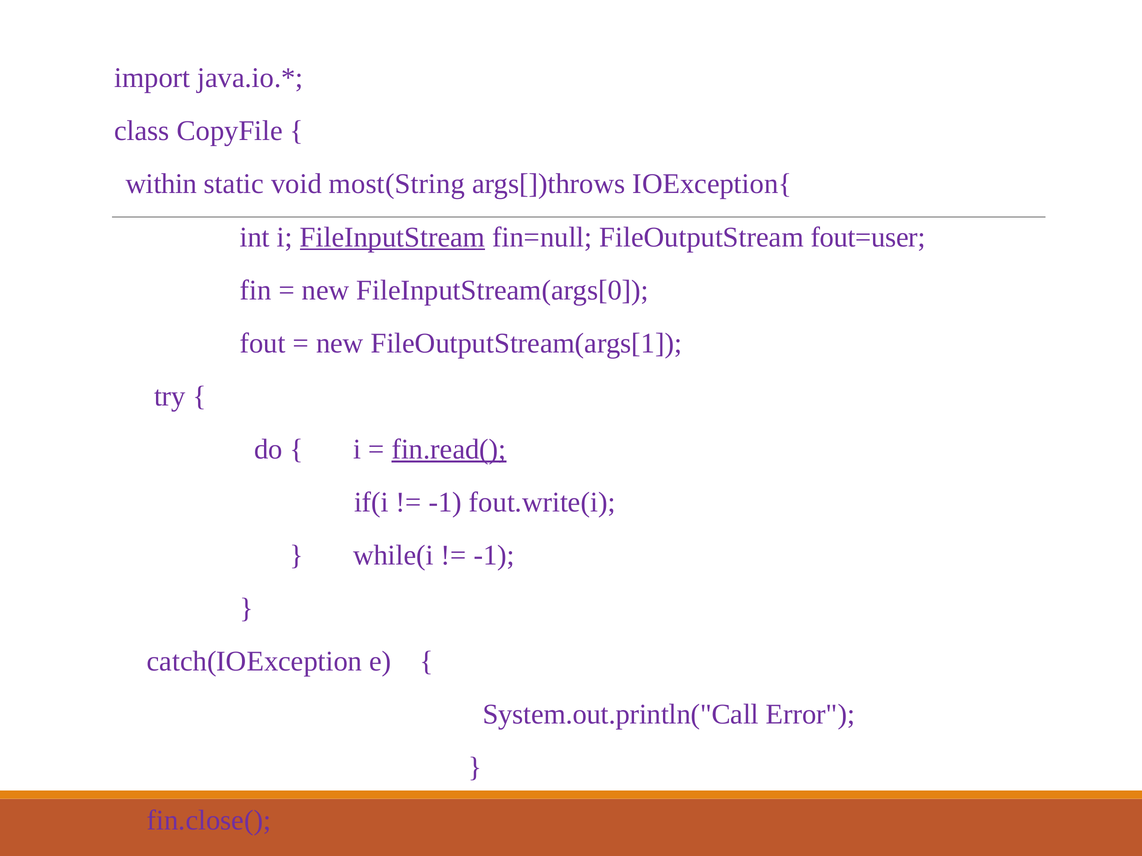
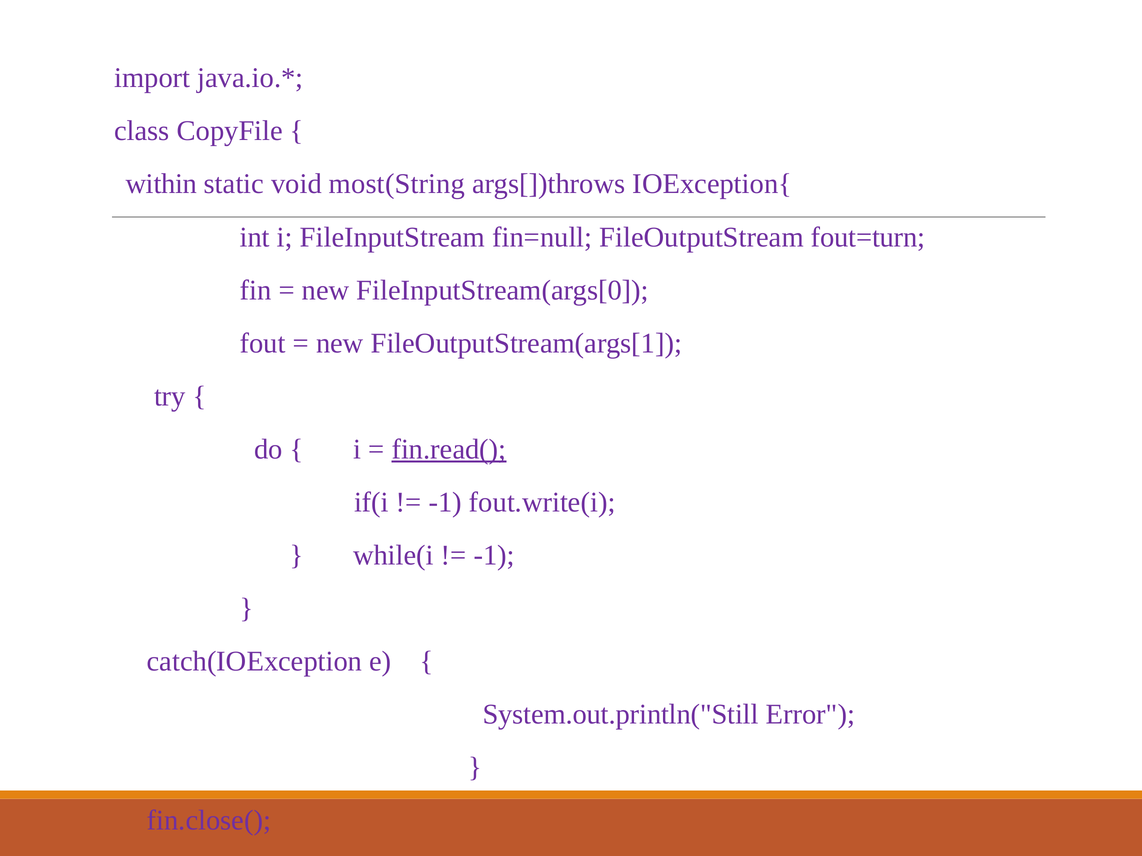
FileInputStream underline: present -> none
fout=user: fout=user -> fout=turn
System.out.println("Call: System.out.println("Call -> System.out.println("Still
